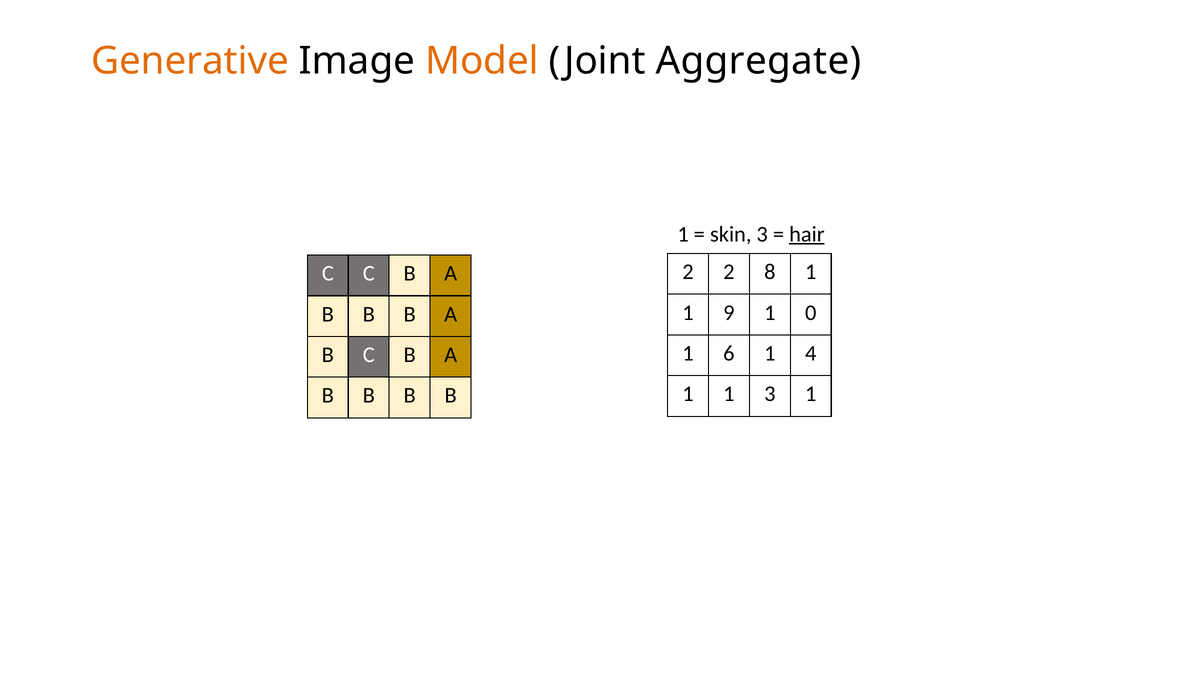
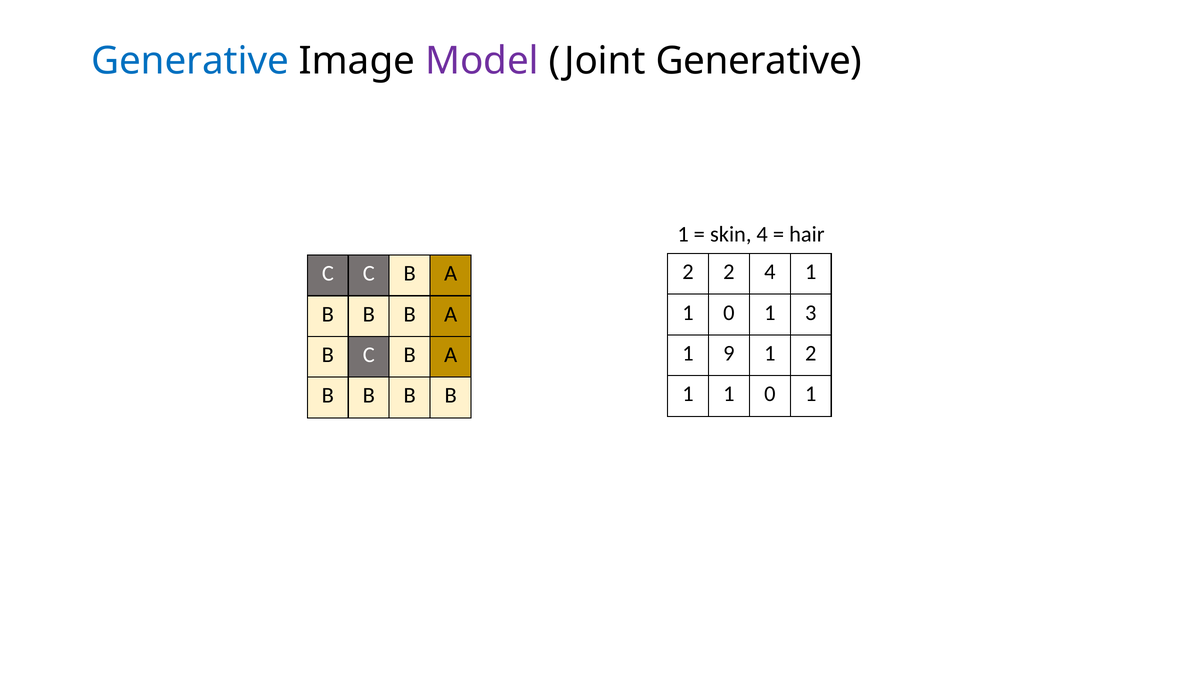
Generative at (190, 61) colour: orange -> blue
Model colour: orange -> purple
Joint Aggregate: Aggregate -> Generative
skin 3: 3 -> 4
hair underline: present -> none
2 8: 8 -> 4
9 at (729, 313): 9 -> 0
0: 0 -> 3
6: 6 -> 9
1 4: 4 -> 2
3 at (770, 394): 3 -> 0
